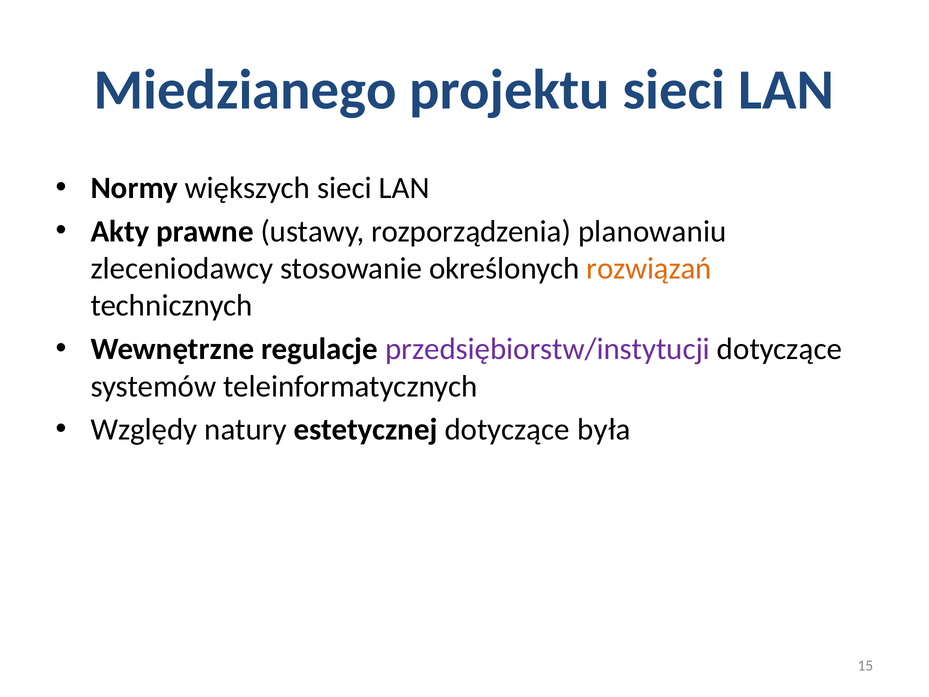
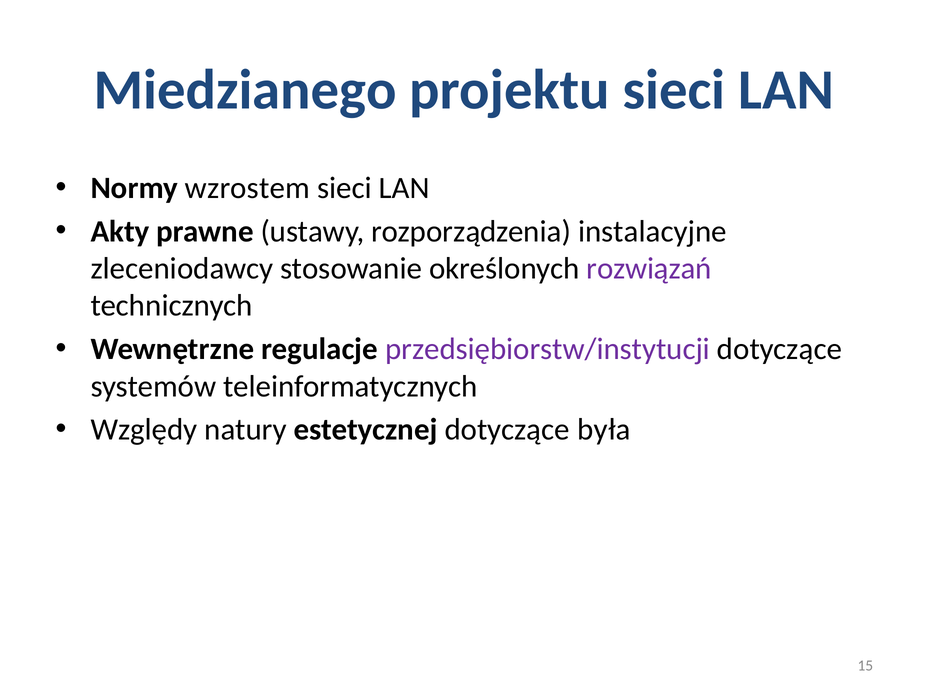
większych: większych -> wzrostem
planowaniu: planowaniu -> instalacyjne
rozwiązań colour: orange -> purple
